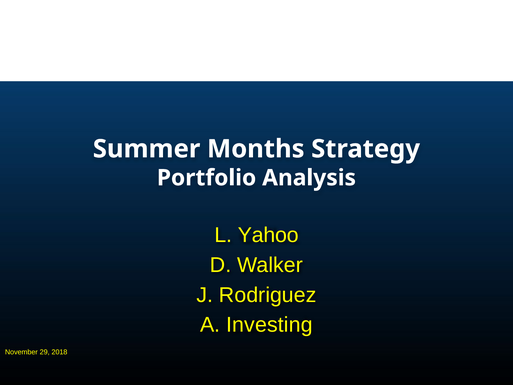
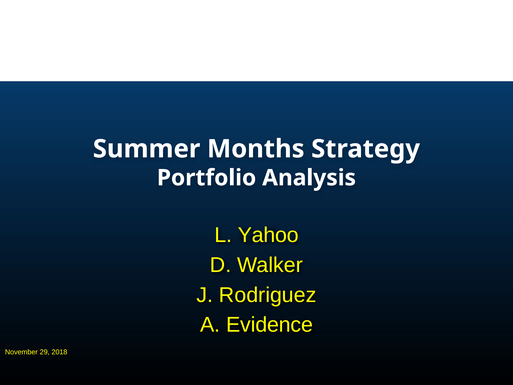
Investing: Investing -> Evidence
